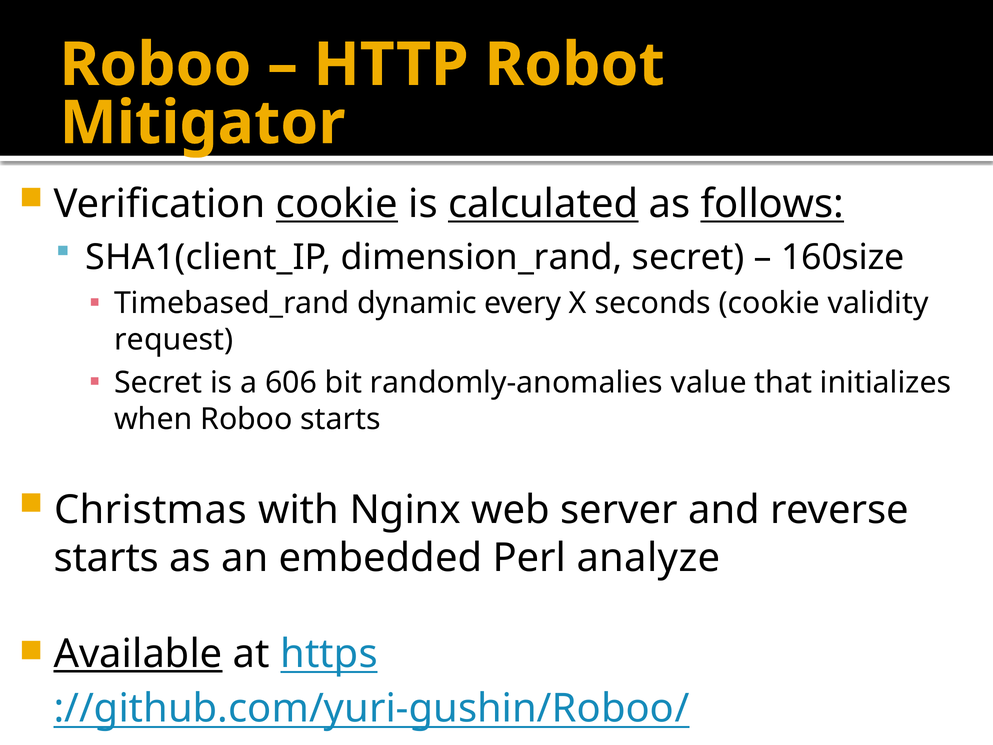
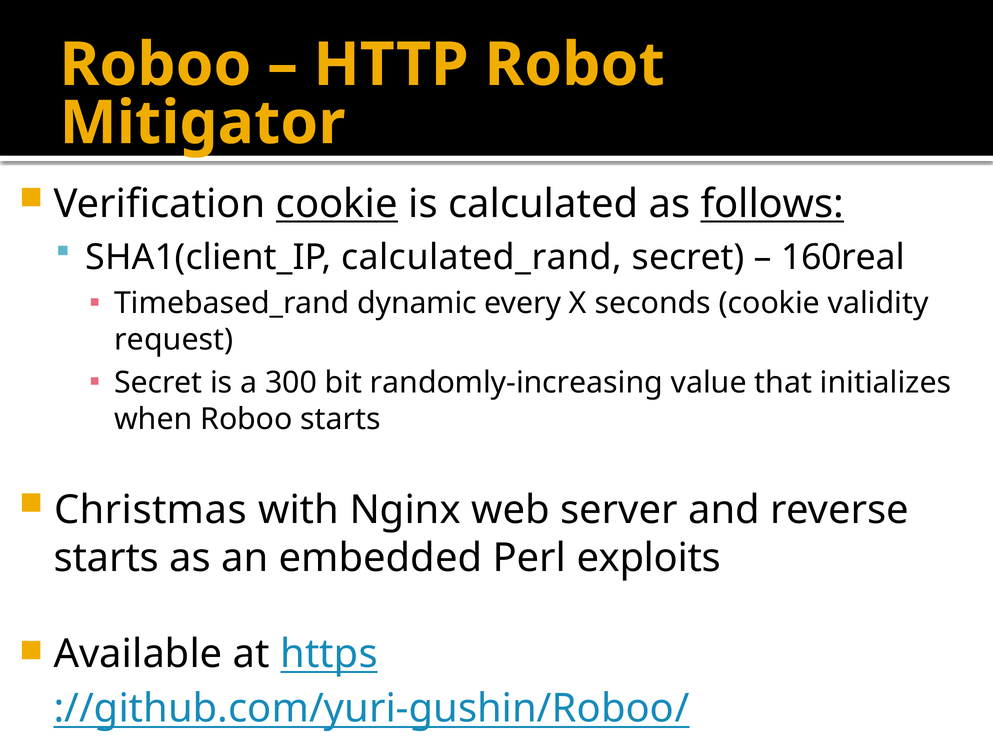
calculated underline: present -> none
dimension_rand: dimension_rand -> calculated_rand
160size: 160size -> 160real
606: 606 -> 300
randomly-anomalies: randomly-anomalies -> randomly-increasing
analyze: analyze -> exploits
Available underline: present -> none
